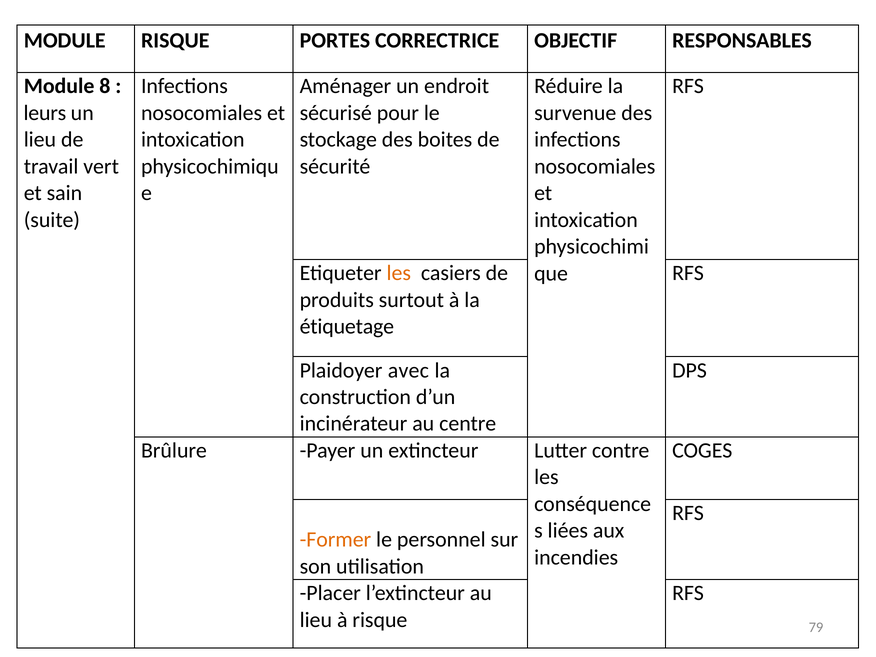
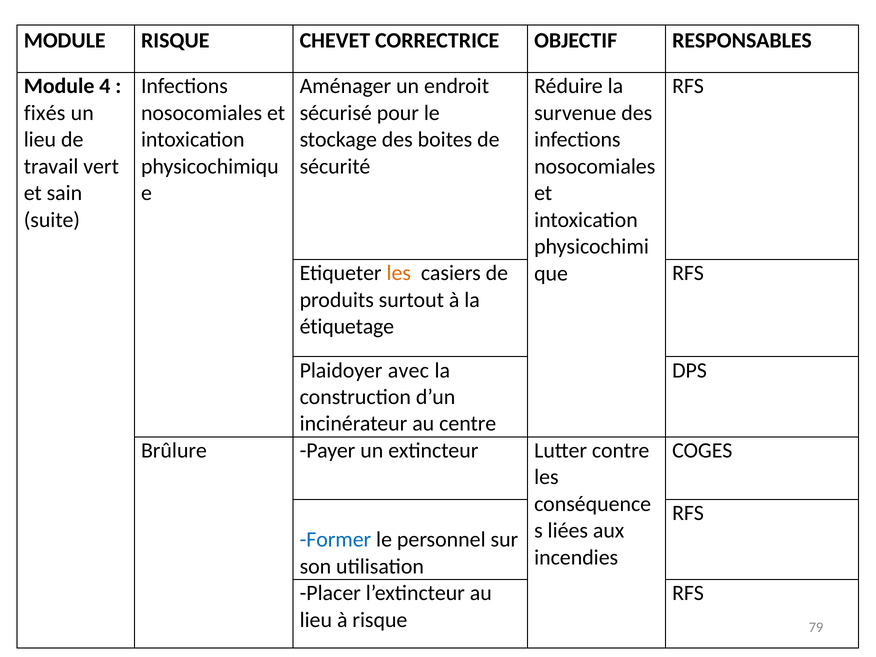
PORTES: PORTES -> CHEVET
8: 8 -> 4
leurs: leurs -> fixés
Former colour: orange -> blue
